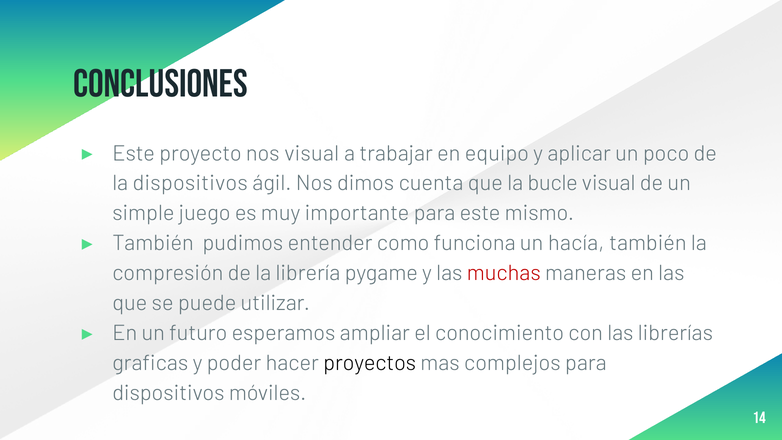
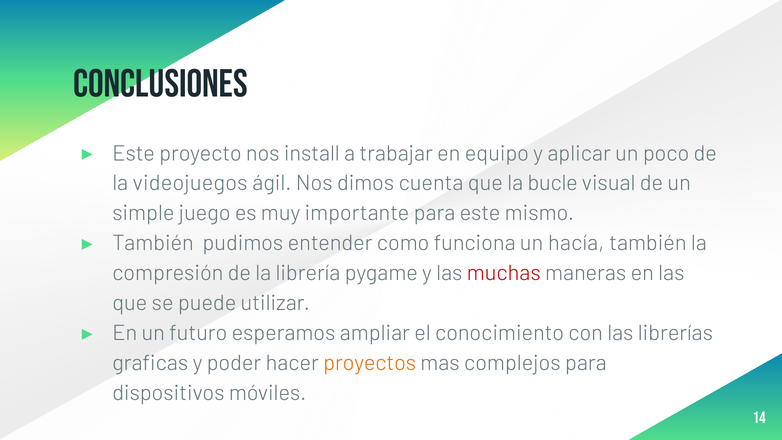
nos visual: visual -> install
la dispositivos: dispositivos -> videojuegos
proyectos colour: black -> orange
